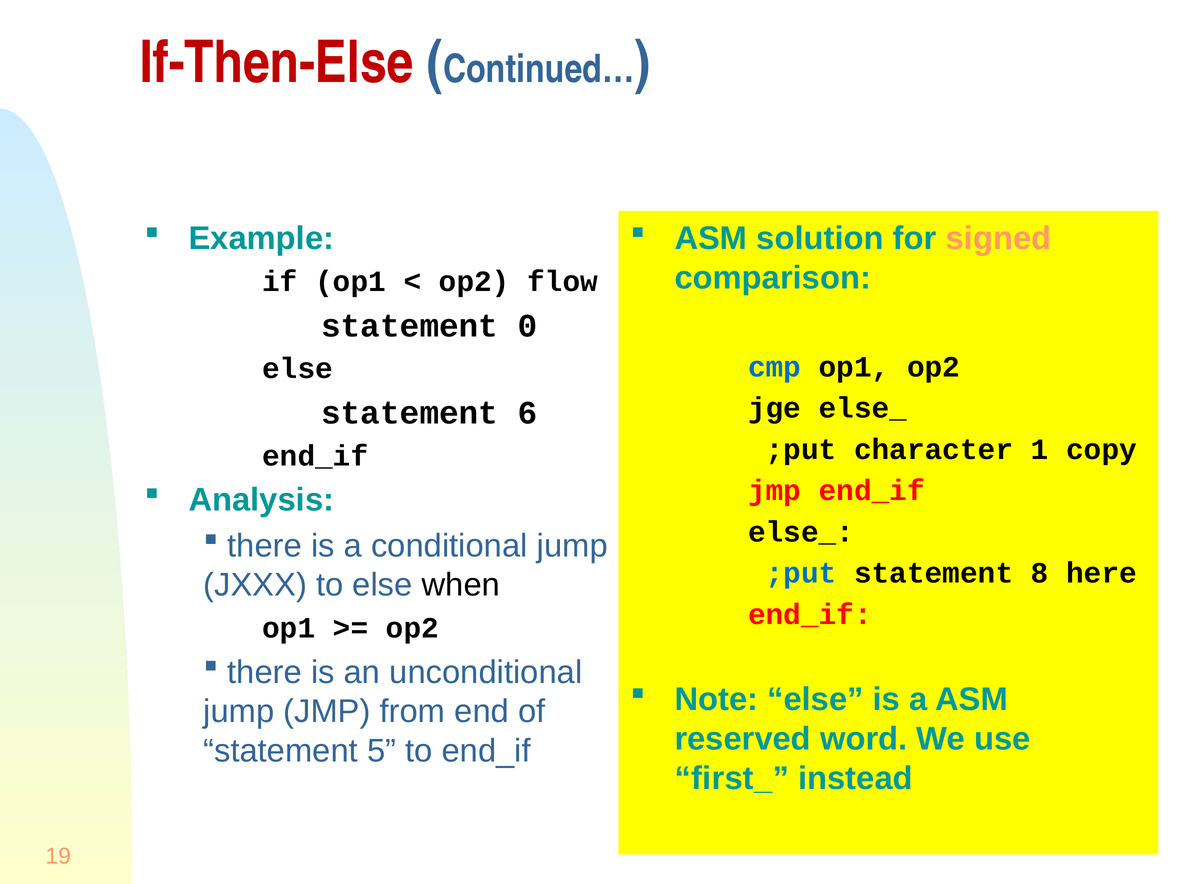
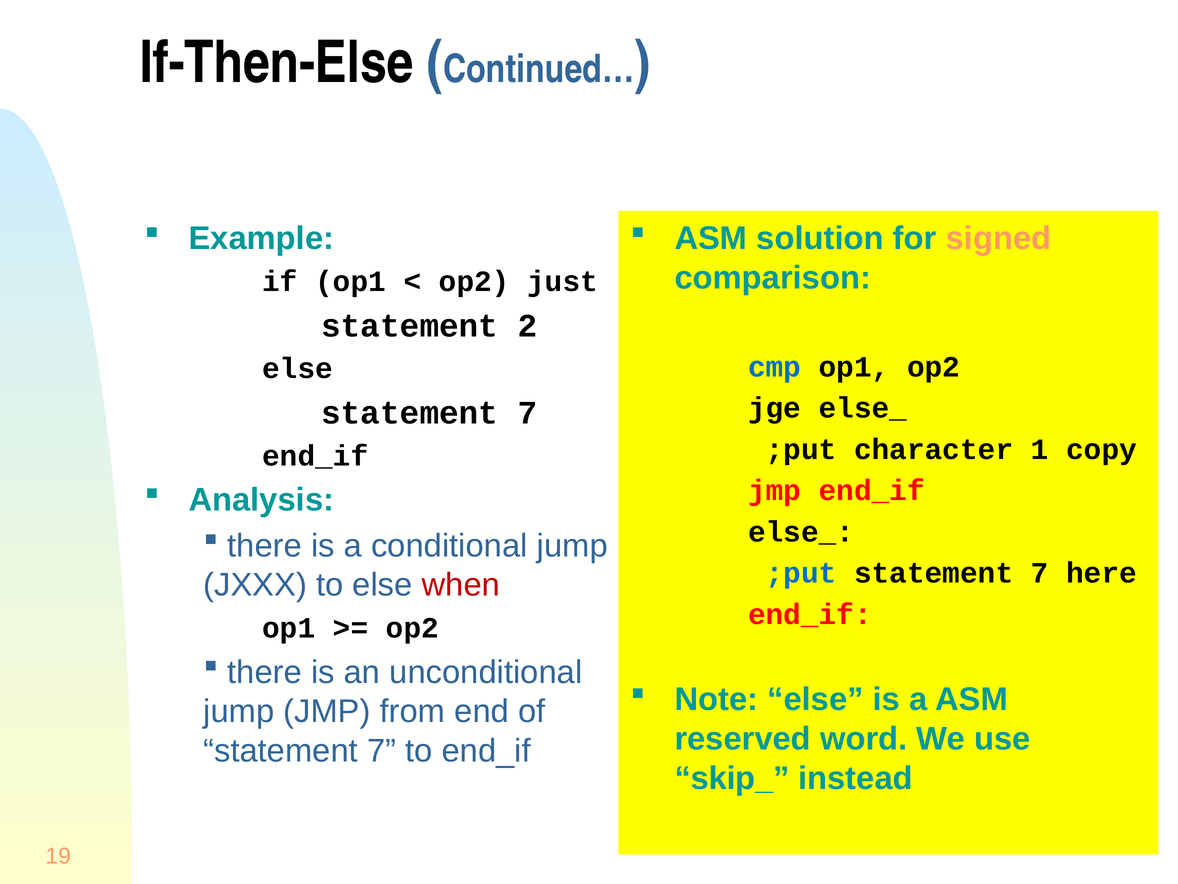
If-Then-Else colour: red -> black
flow: flow -> just
0: 0 -> 2
6 at (528, 413): 6 -> 7
8 at (1040, 573): 8 -> 7
when colour: black -> red
5 at (382, 750): 5 -> 7
first_: first_ -> skip_
